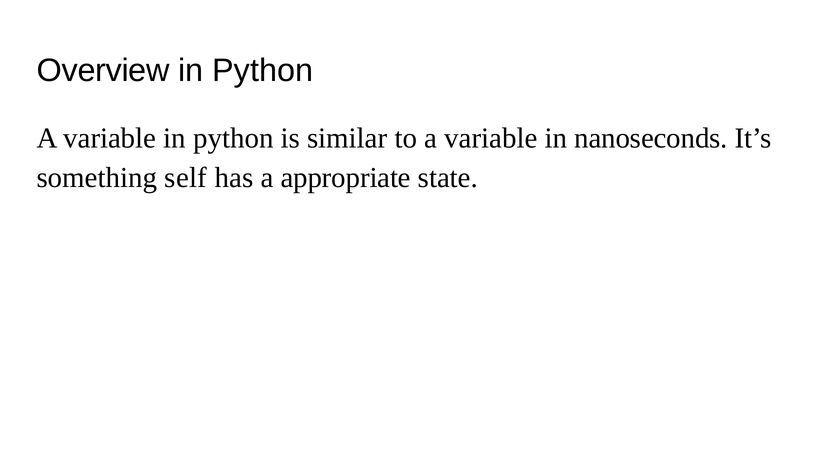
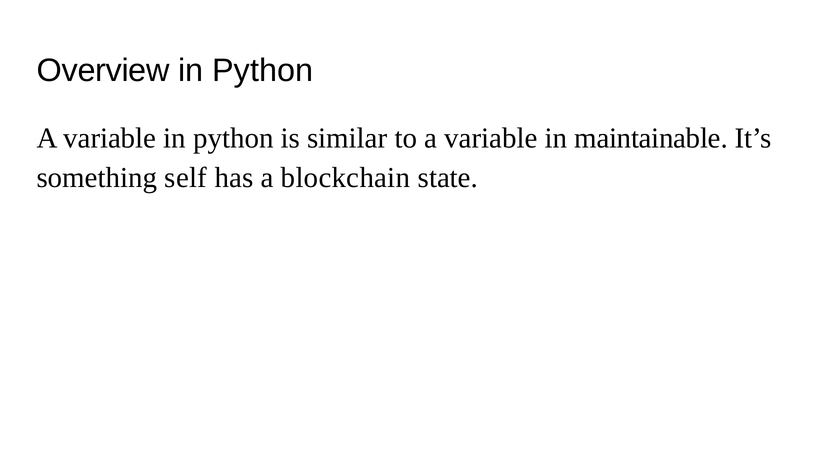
nanoseconds: nanoseconds -> maintainable
appropriate: appropriate -> blockchain
